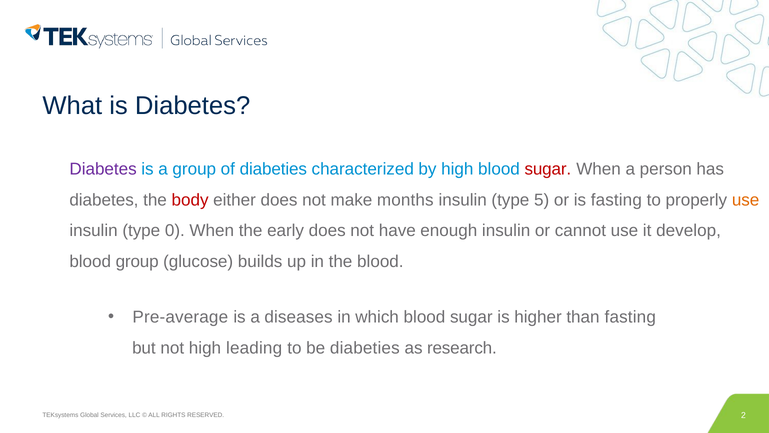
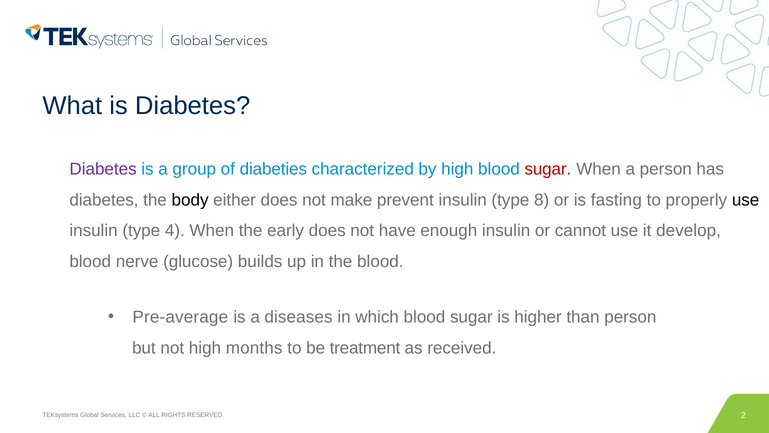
body colour: red -> black
months: months -> prevent
5: 5 -> 8
use at (746, 200) colour: orange -> black
0: 0 -> 4
blood group: group -> nerve
than fasting: fasting -> person
leading: leading -> months
be diabeties: diabeties -> treatment
research: research -> received
